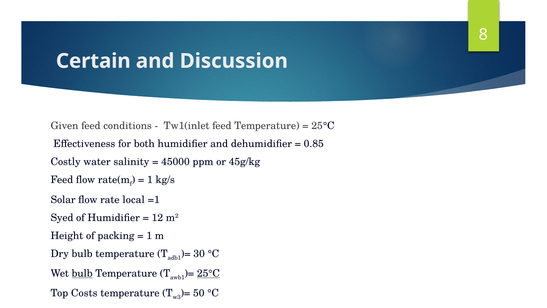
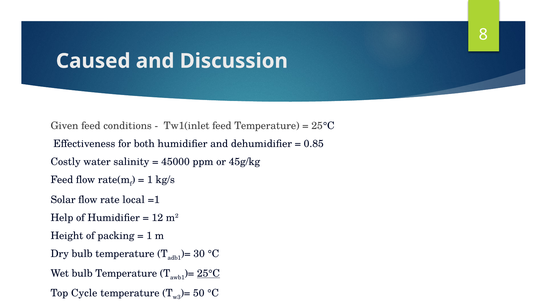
Certain: Certain -> Caused
Syed: Syed -> Help
bulb at (82, 273) underline: present -> none
Costs: Costs -> Cycle
